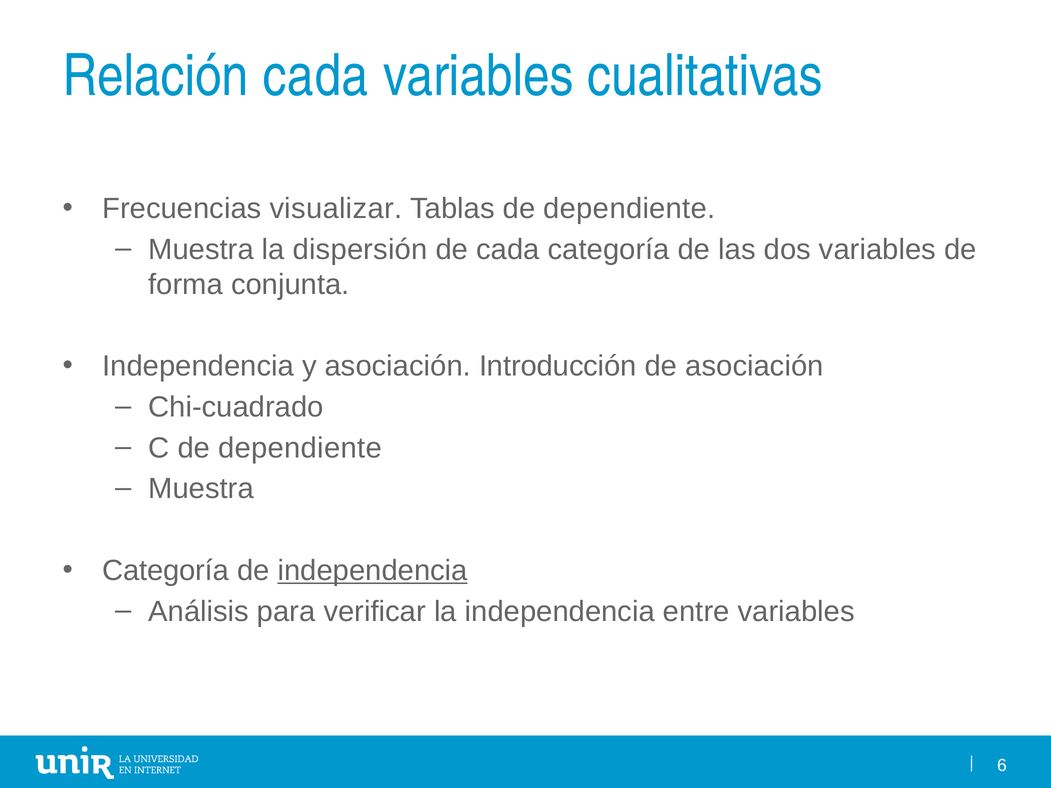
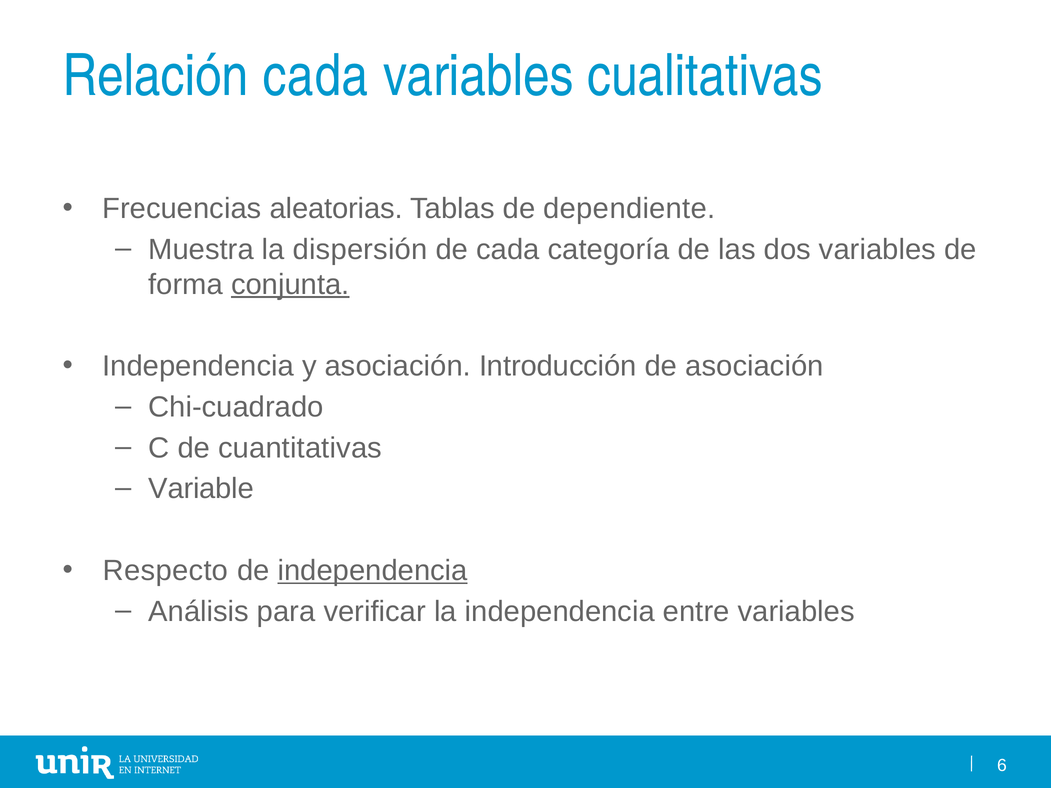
visualizar: visualizar -> aleatorias
conjunta underline: none -> present
C de dependiente: dependiente -> cuantitativas
Muestra at (201, 489): Muestra -> Variable
Categoría at (166, 571): Categoría -> Respecto
